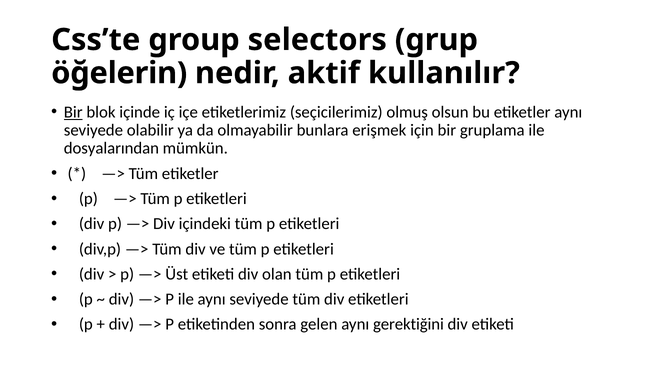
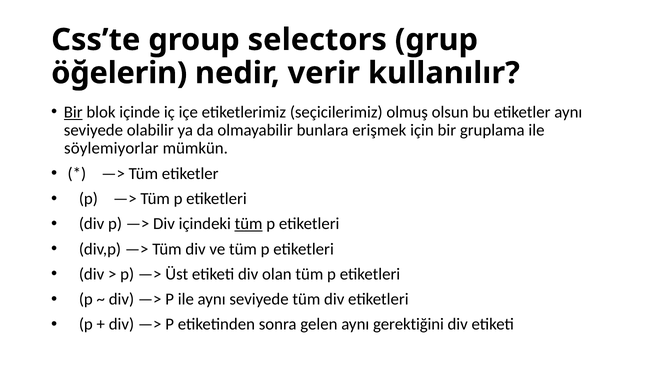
aktif: aktif -> verir
dosyalarından: dosyalarından -> söylemiyorlar
tüm at (249, 224) underline: none -> present
